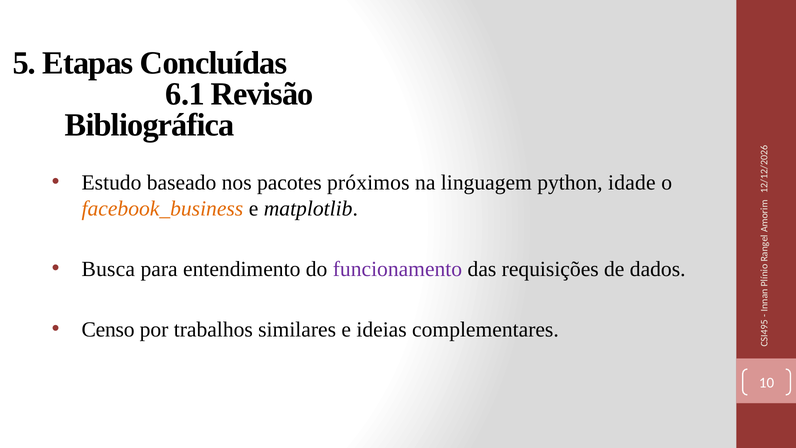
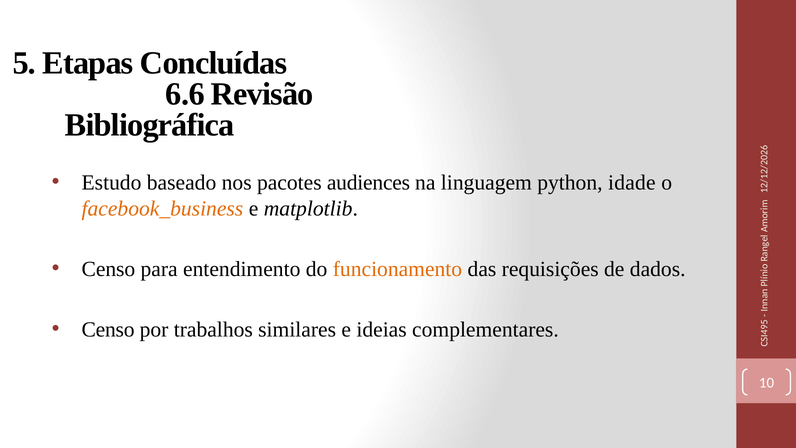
6.1: 6.1 -> 6.6
próximos: próximos -> audiences
Busca at (108, 269): Busca -> Censo
funcionamento colour: purple -> orange
